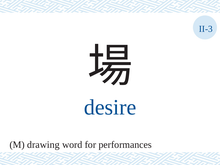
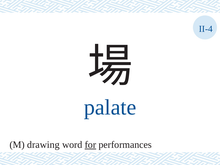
II-3: II-3 -> II-4
desire: desire -> palate
for underline: none -> present
